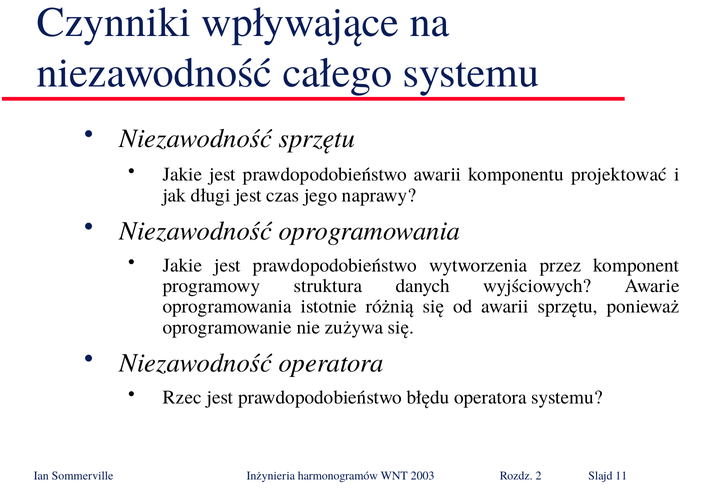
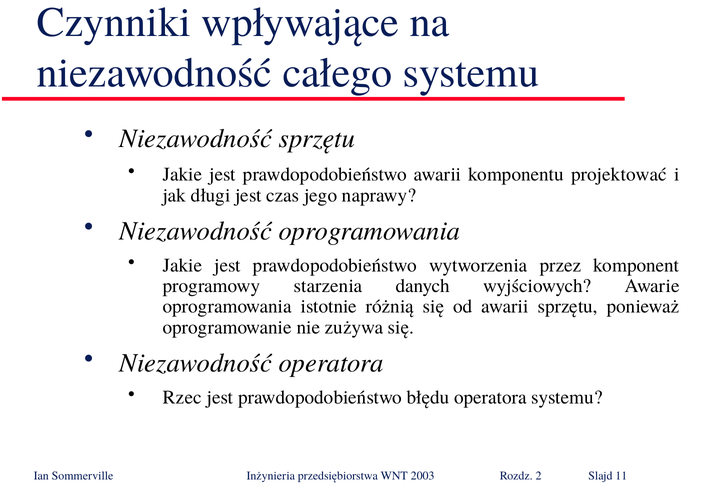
struktura: struktura -> starzenia
harmonogramów: harmonogramów -> przedsiębiorstwa
